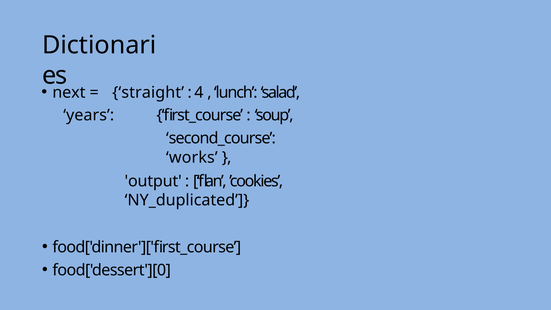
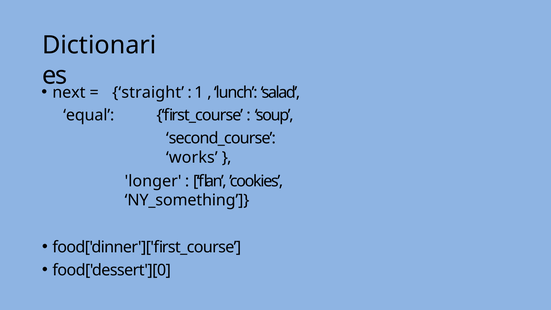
4: 4 -> 1
years: years -> equal
output: output -> longer
NY_duplicated: NY_duplicated -> NY_something
